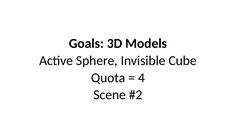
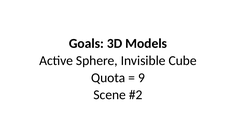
4: 4 -> 9
